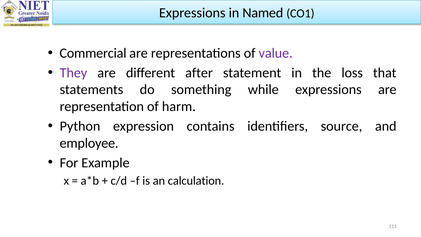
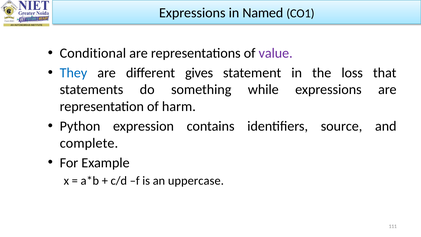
Commercial: Commercial -> Conditional
They colour: purple -> blue
after: after -> gives
employee: employee -> complete
calculation: calculation -> uppercase
